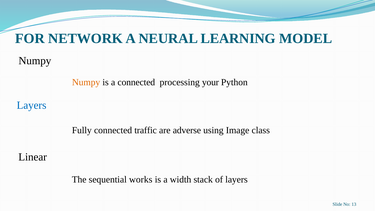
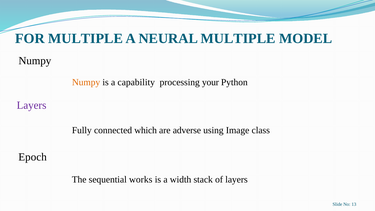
FOR NETWORK: NETWORK -> MULTIPLE
NEURAL LEARNING: LEARNING -> MULTIPLE
a connected: connected -> capability
Layers at (32, 105) colour: blue -> purple
traffic: traffic -> which
Linear: Linear -> Epoch
